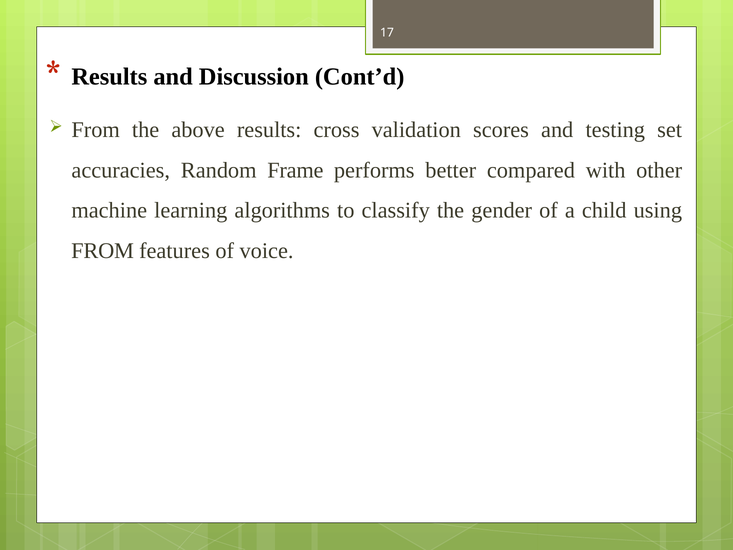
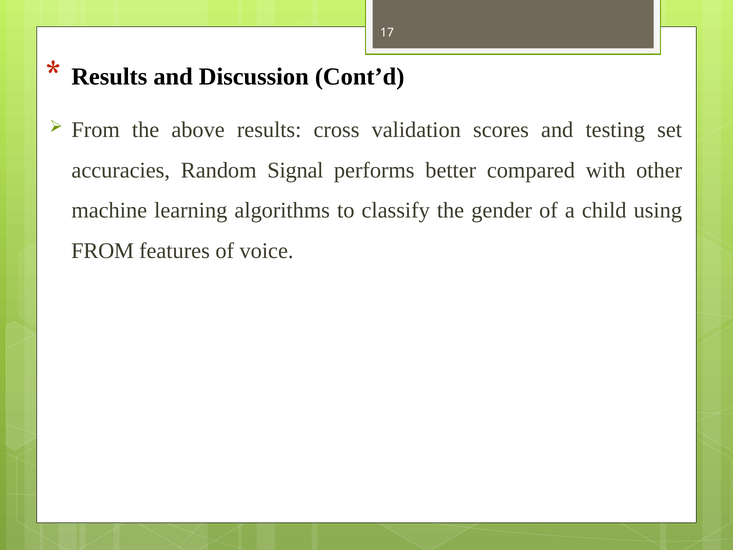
Frame: Frame -> Signal
